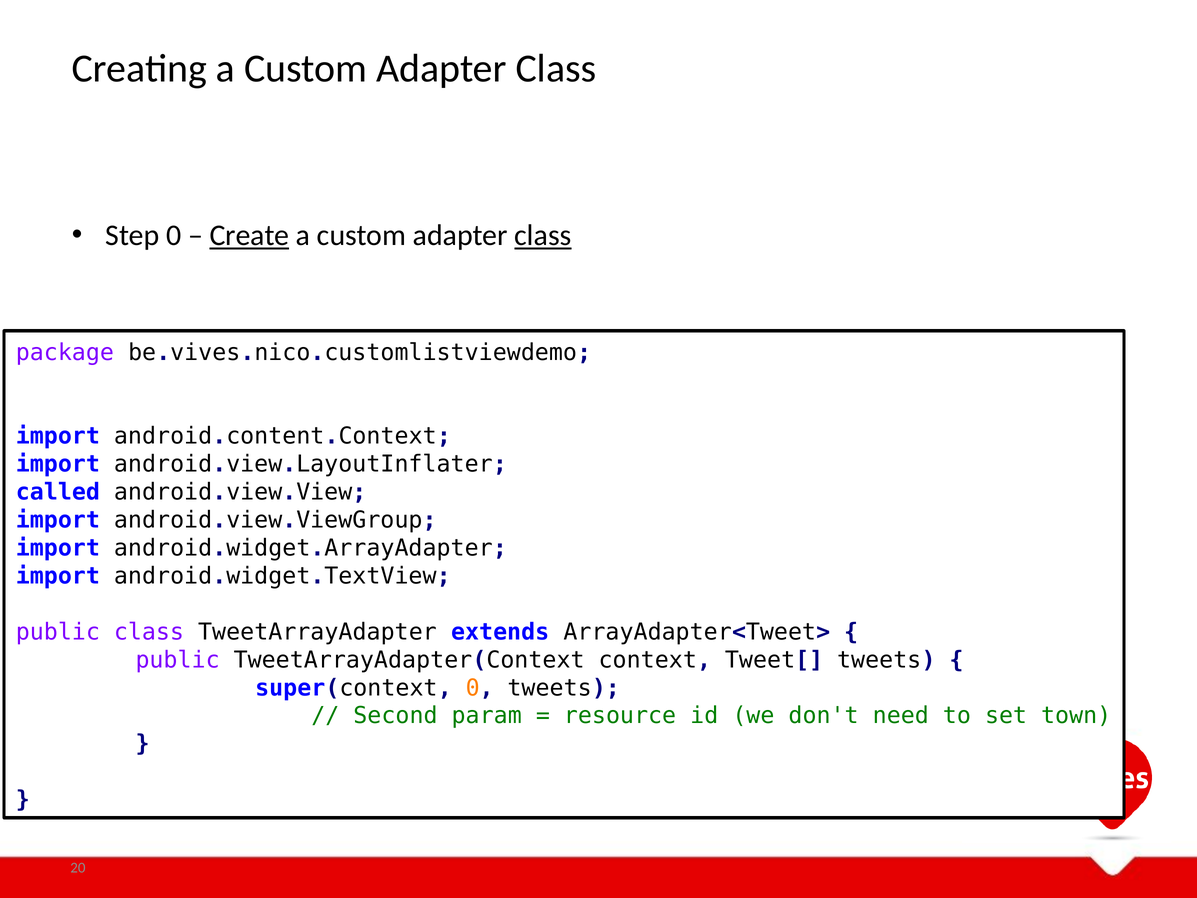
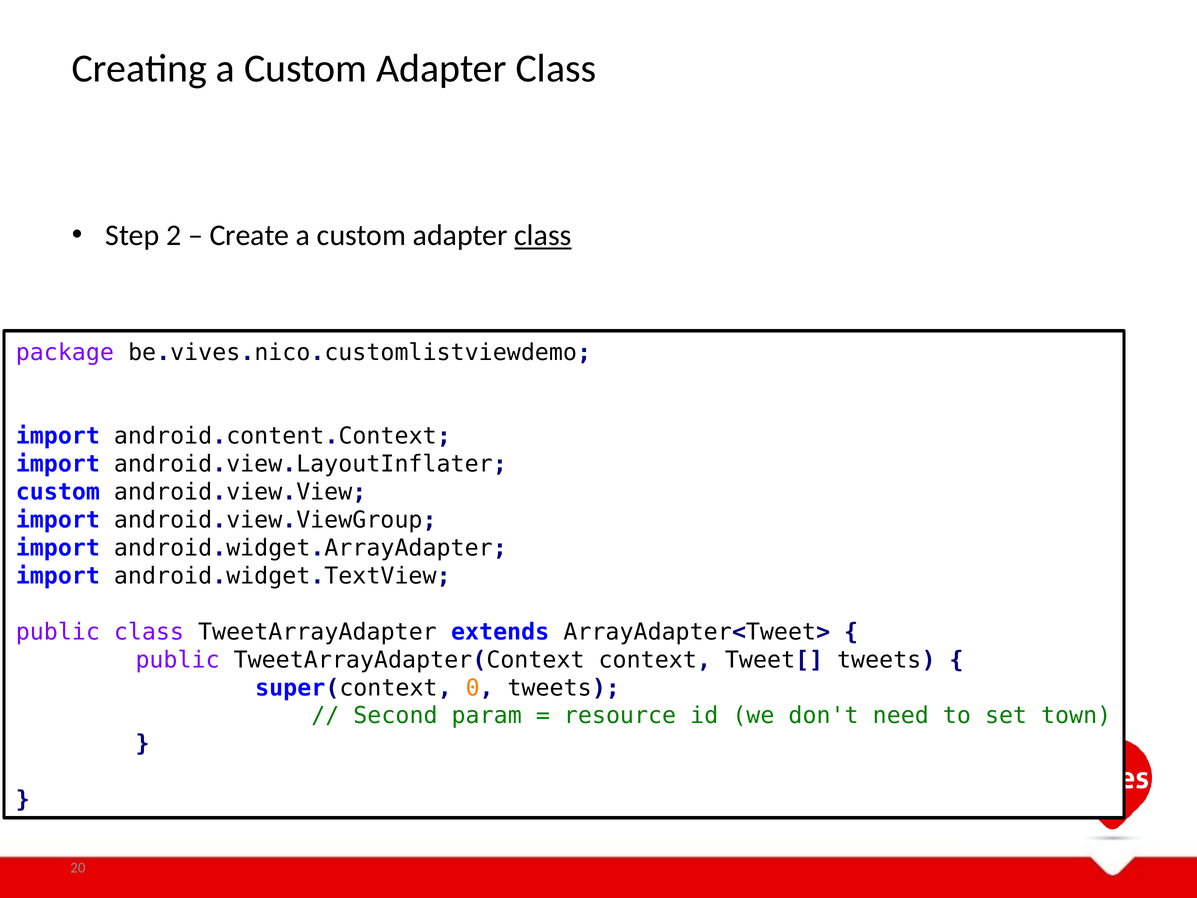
Step 0: 0 -> 2
Create underline: present -> none
called at (58, 492): called -> custom
